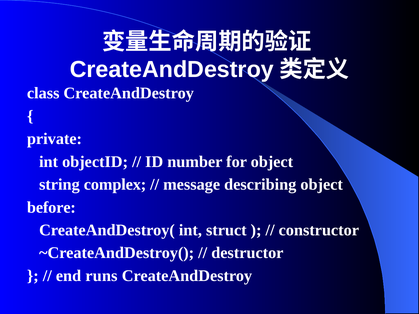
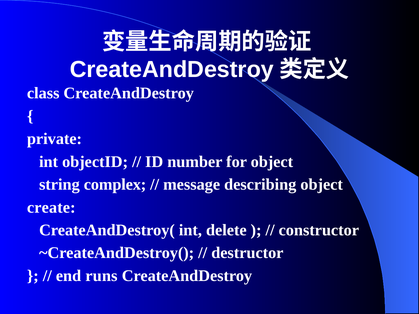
before: before -> create
struct: struct -> delete
